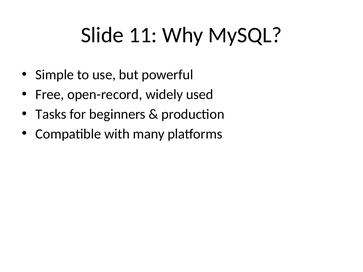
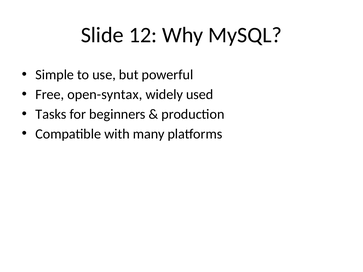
11: 11 -> 12
open-record: open-record -> open-syntax
